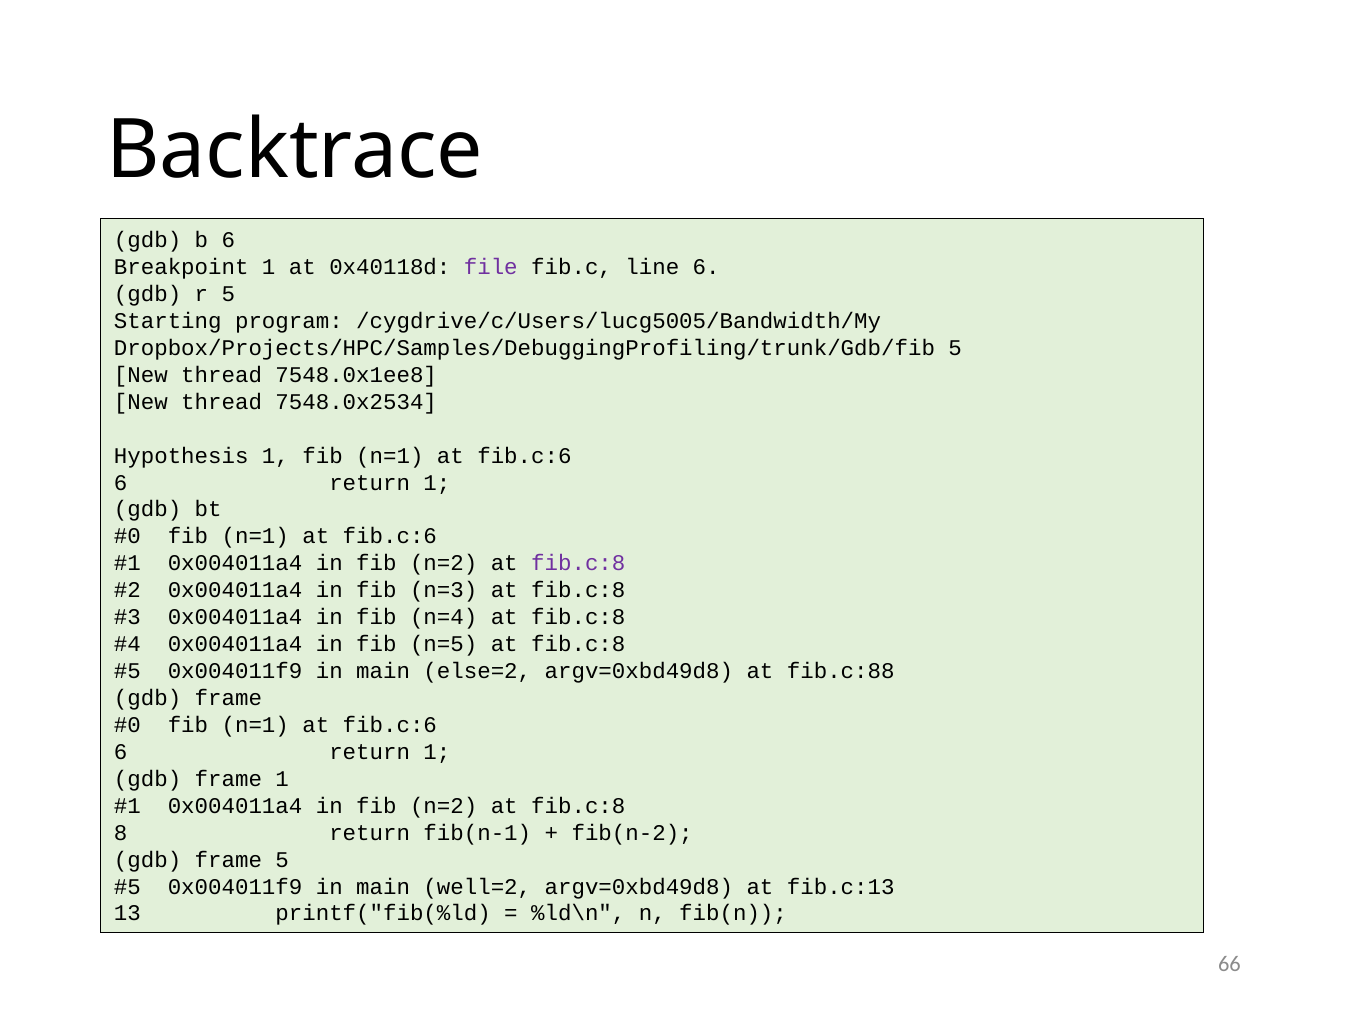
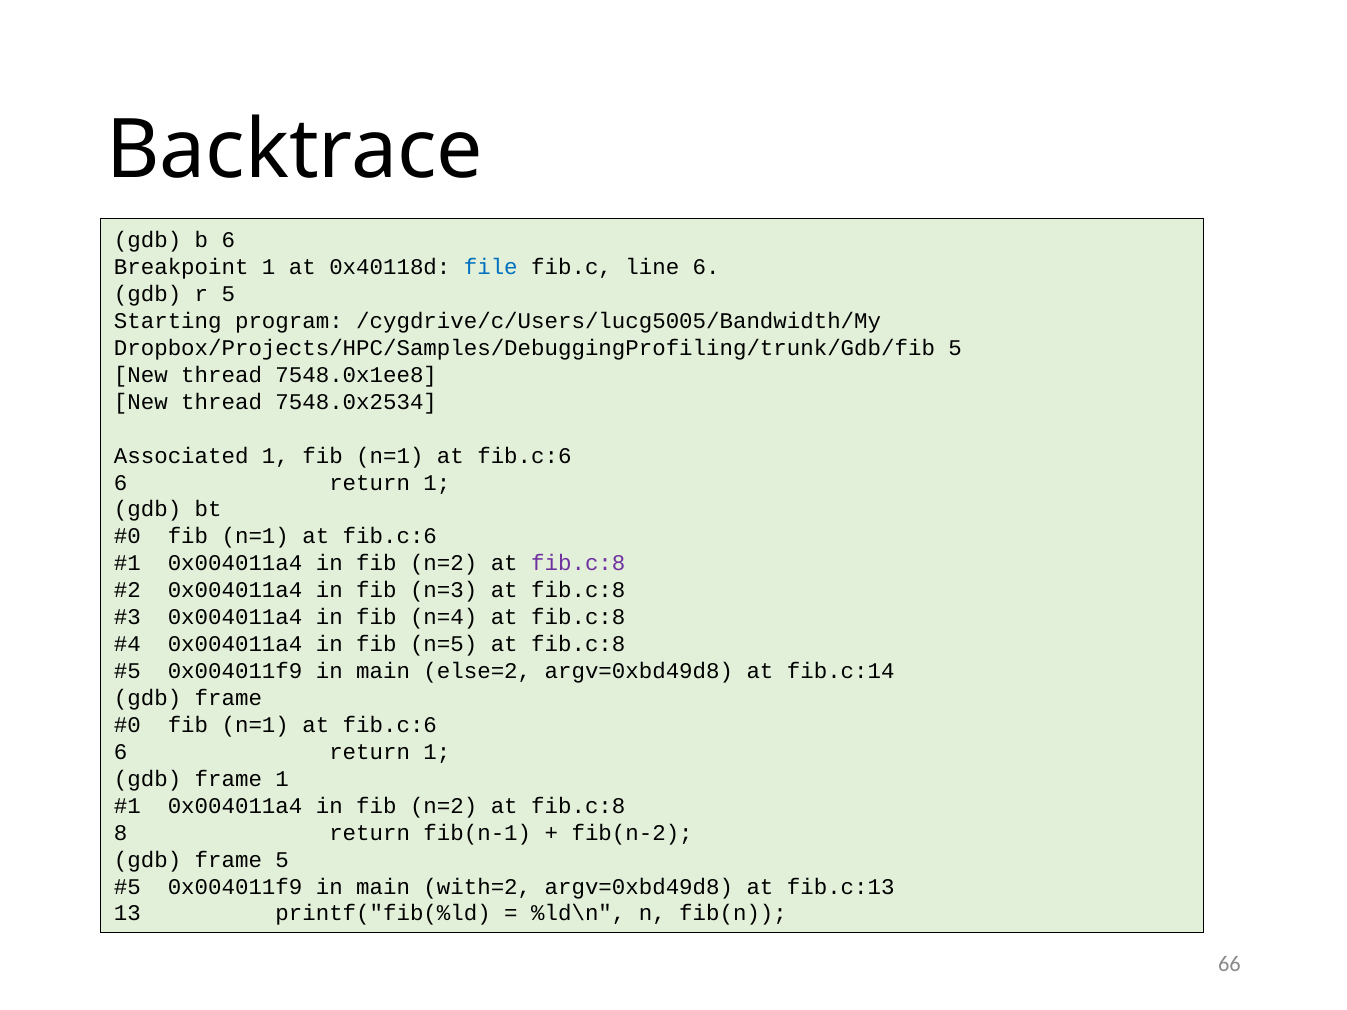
file colour: purple -> blue
Hypothesis: Hypothesis -> Associated
fib.c:88: fib.c:88 -> fib.c:14
well=2: well=2 -> with=2
